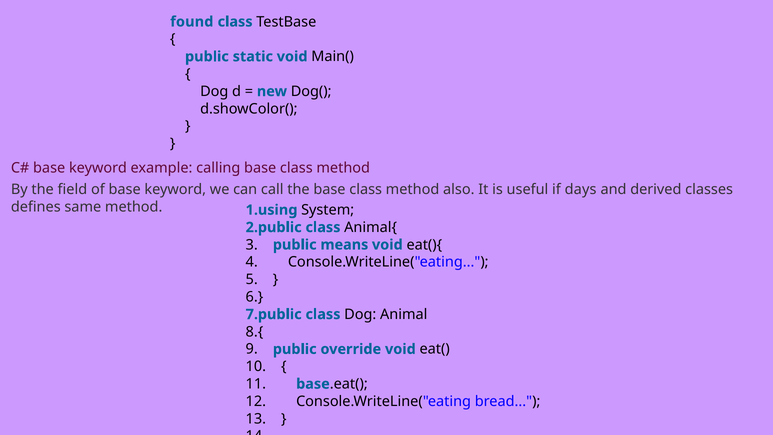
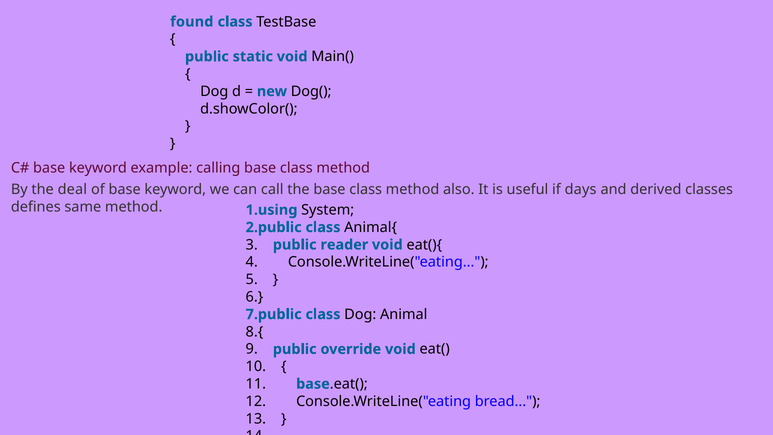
field: field -> deal
means: means -> reader
